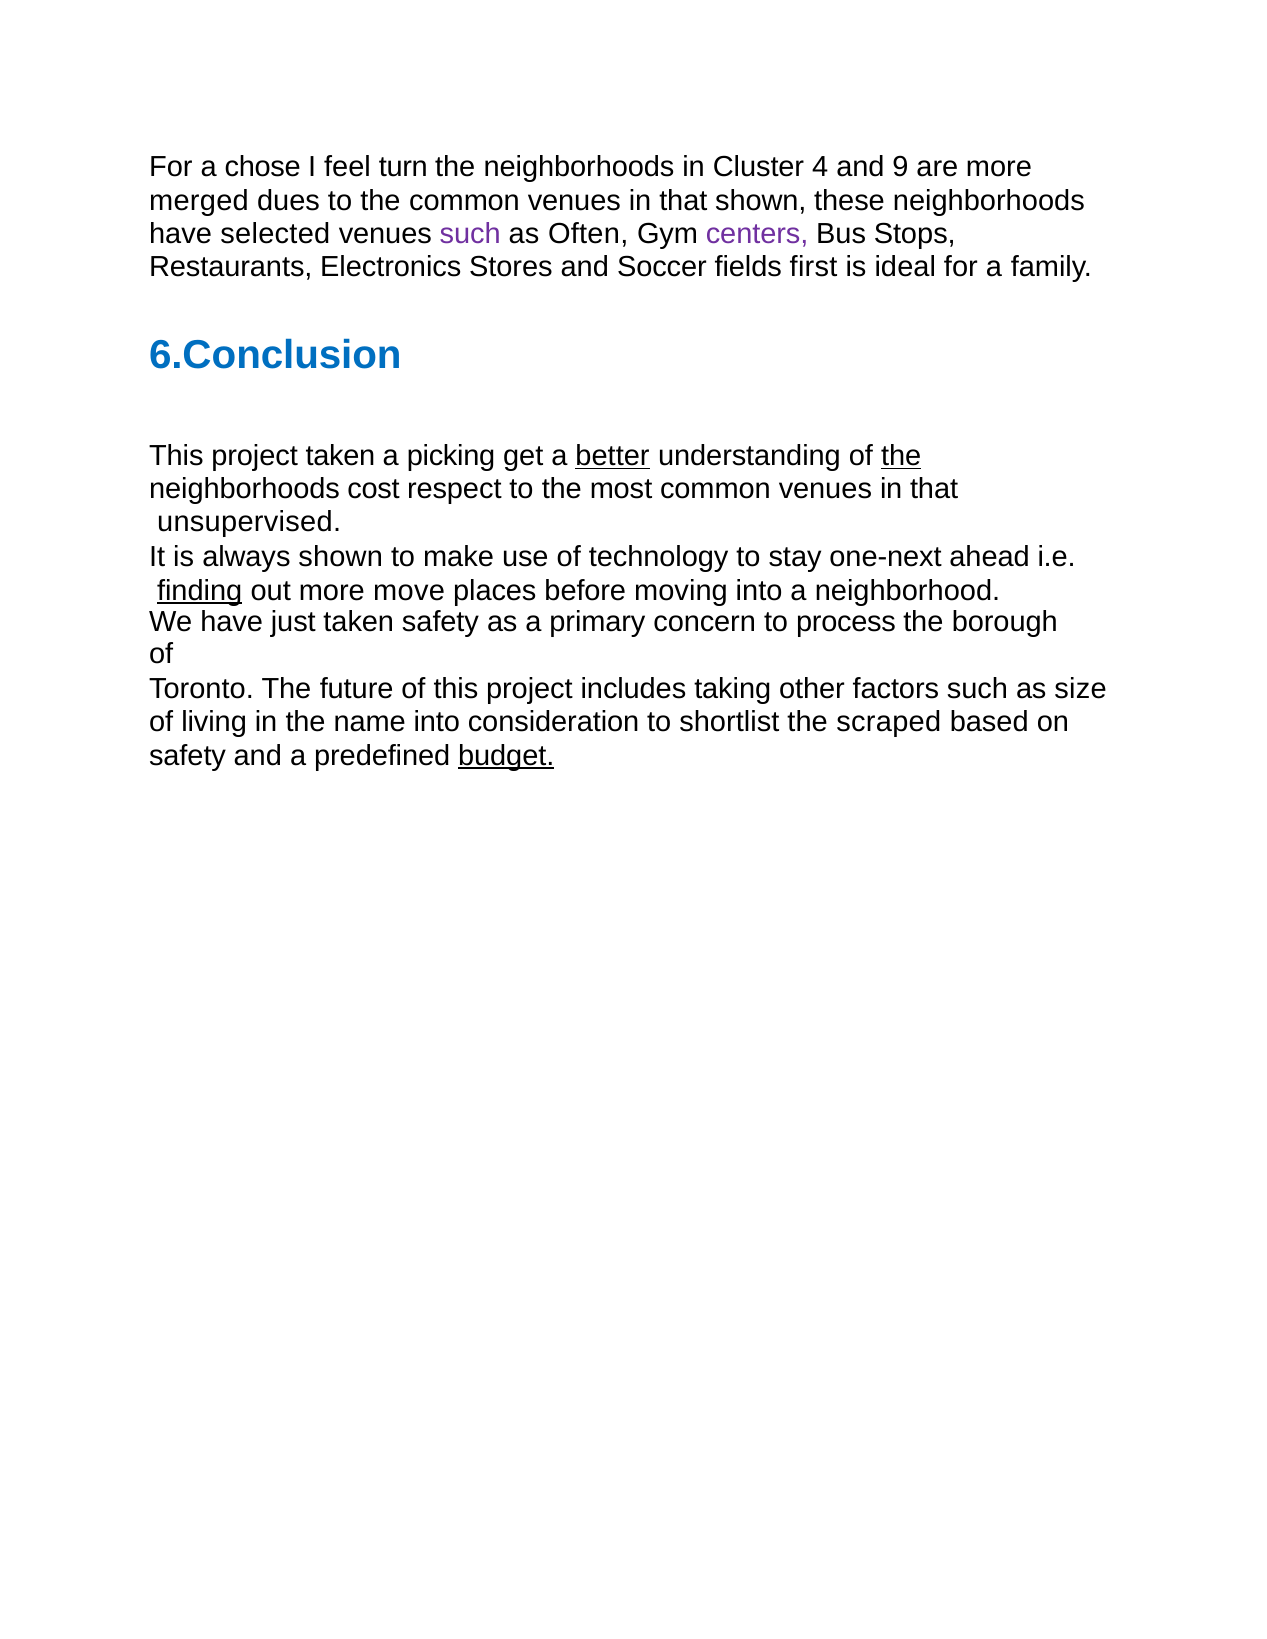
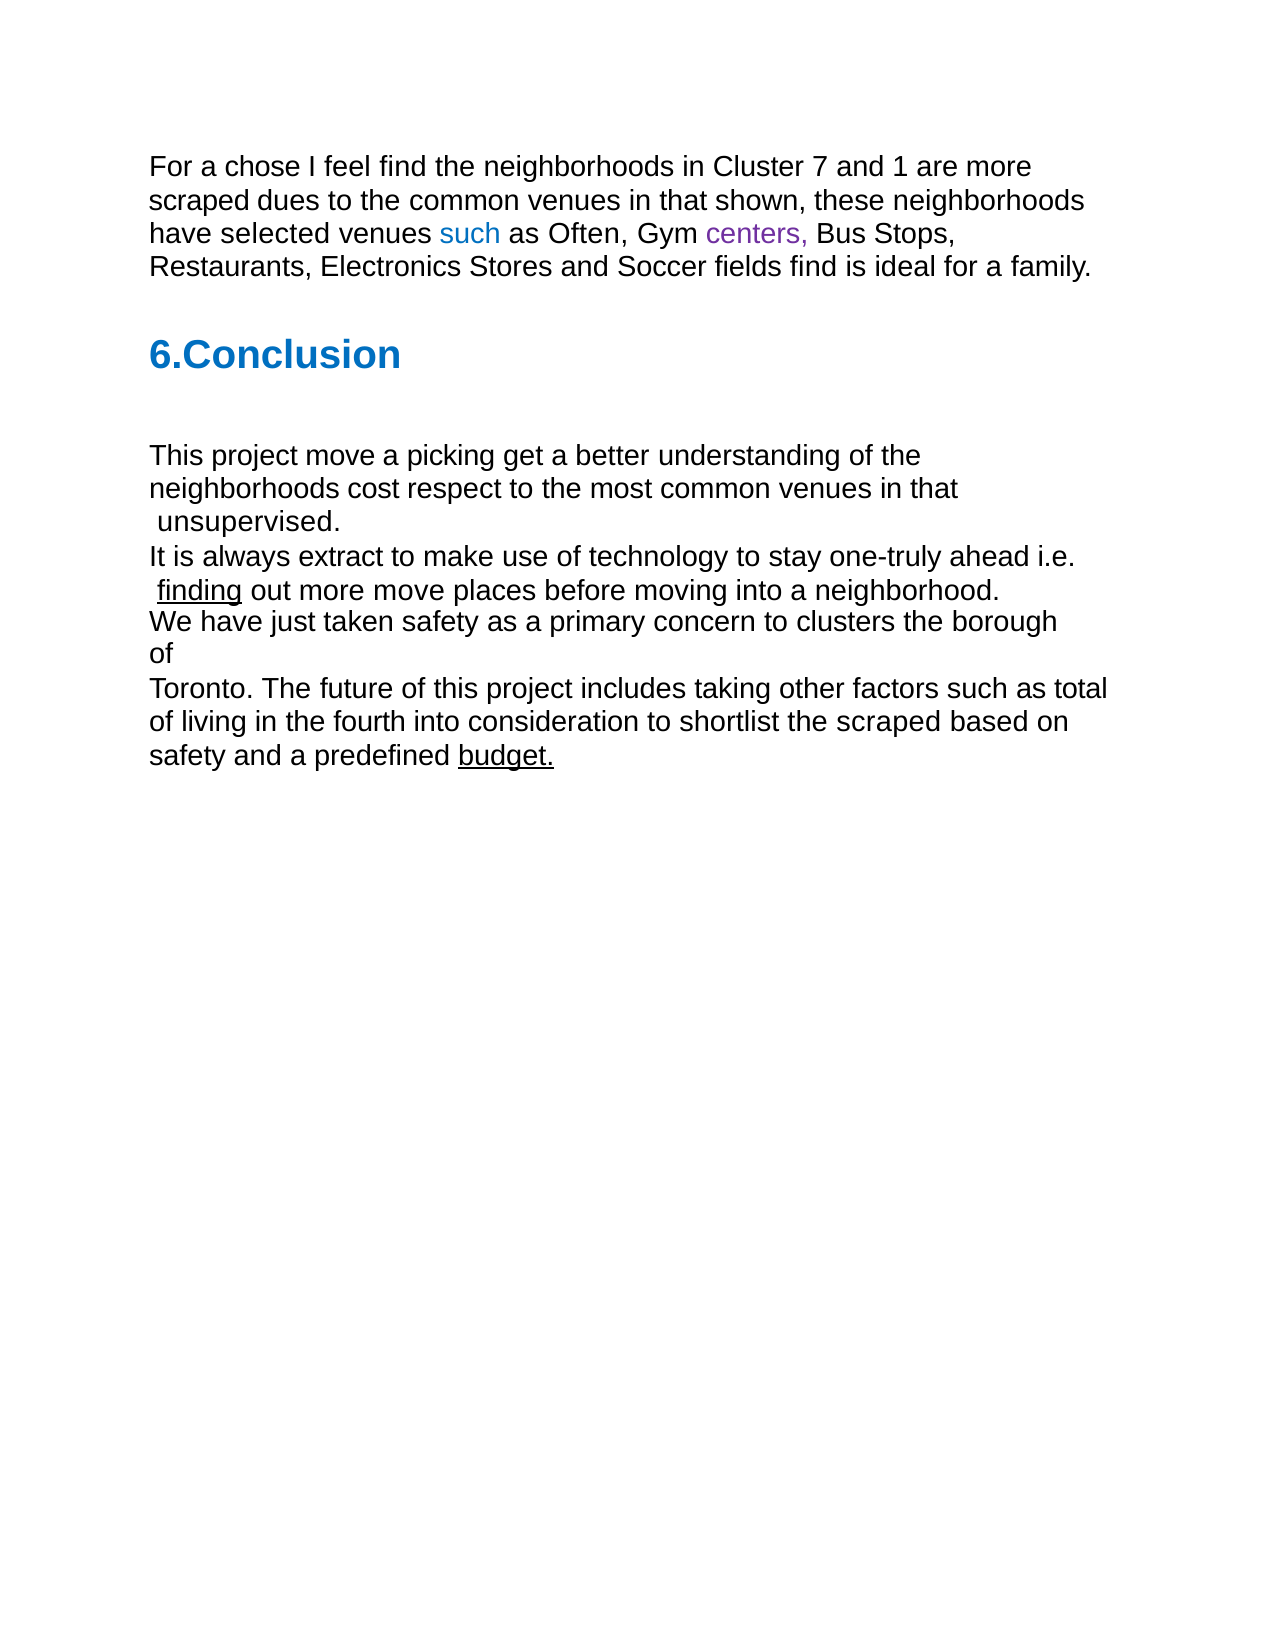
feel turn: turn -> find
4: 4 -> 7
9: 9 -> 1
merged at (199, 201): merged -> scraped
such at (470, 234) colour: purple -> blue
fields first: first -> find
project taken: taken -> move
better underline: present -> none
the at (901, 456) underline: present -> none
always shown: shown -> extract
one-next: one-next -> one-truly
process: process -> clusters
size: size -> total
name: name -> fourth
